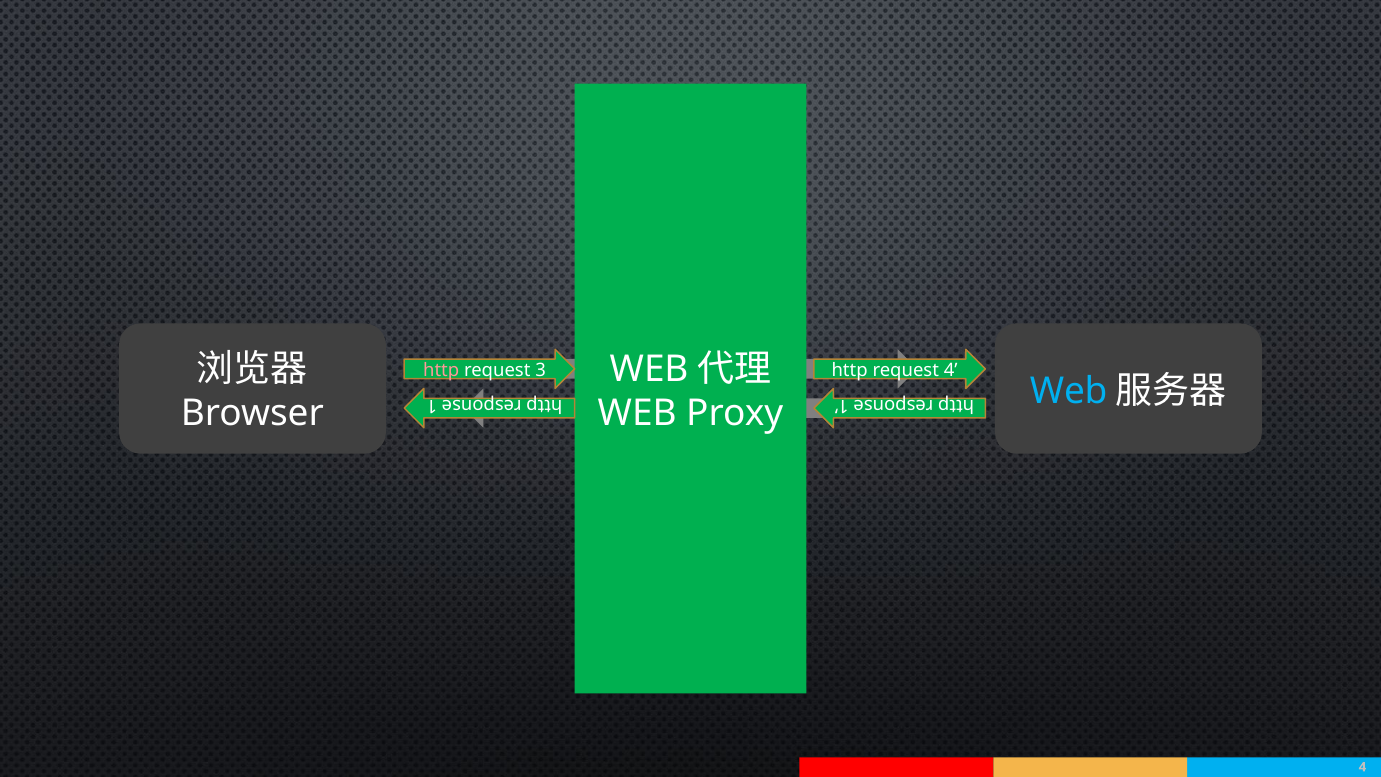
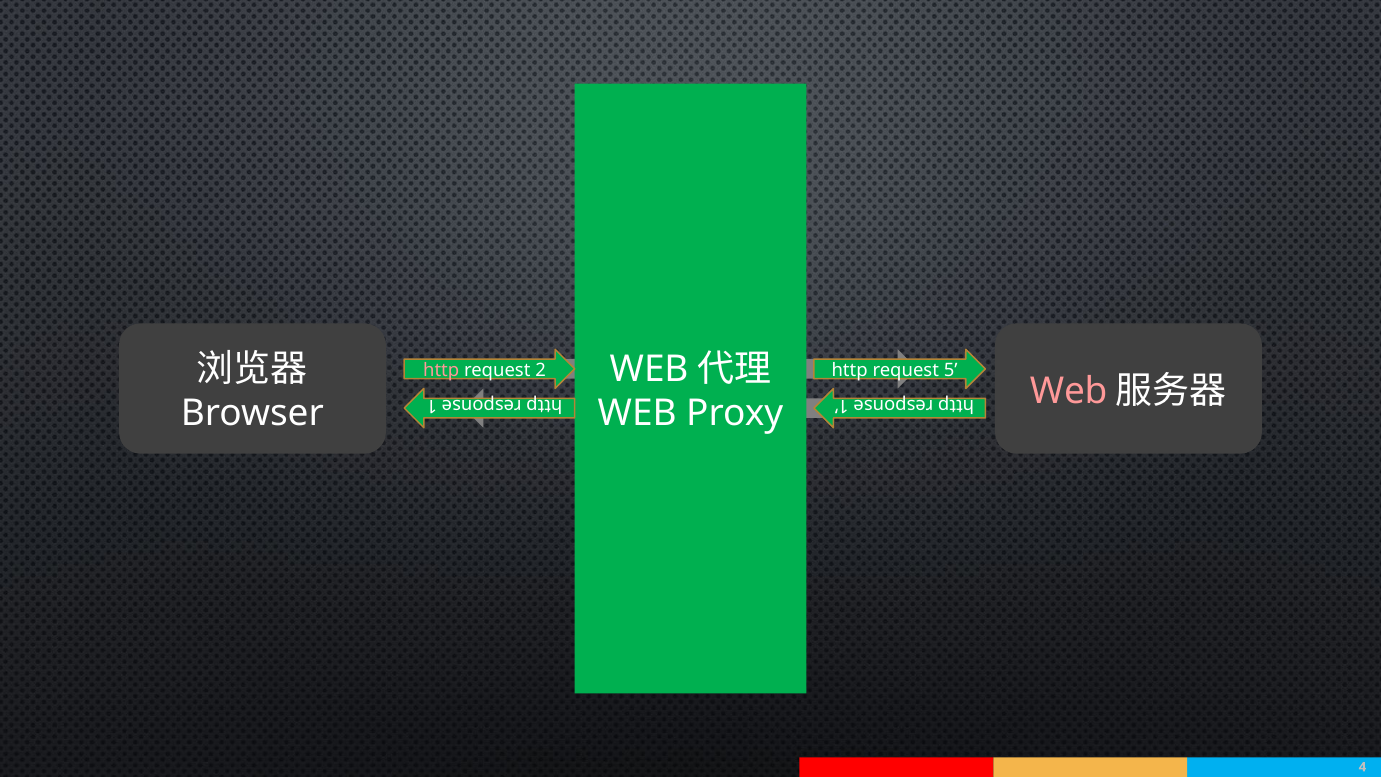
3: 3 -> 2
request 4: 4 -> 5
Web at (1069, 391) colour: light blue -> pink
